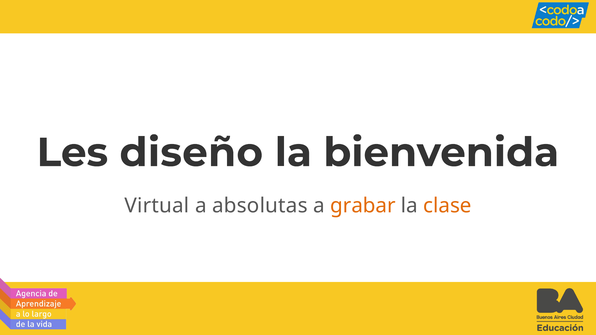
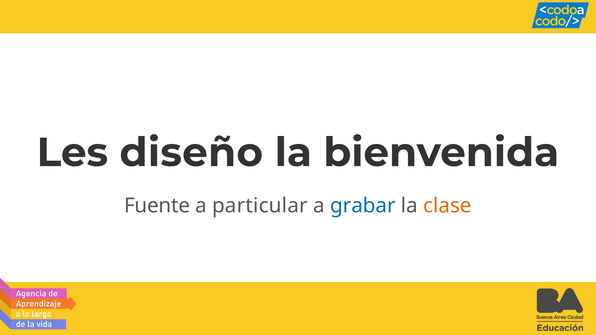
Virtual: Virtual -> Fuente
absolutas: absolutas -> particular
grabar colour: orange -> blue
